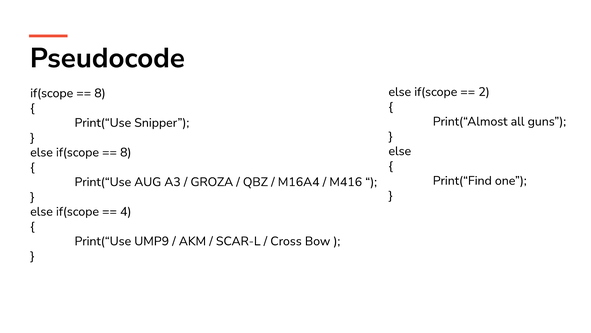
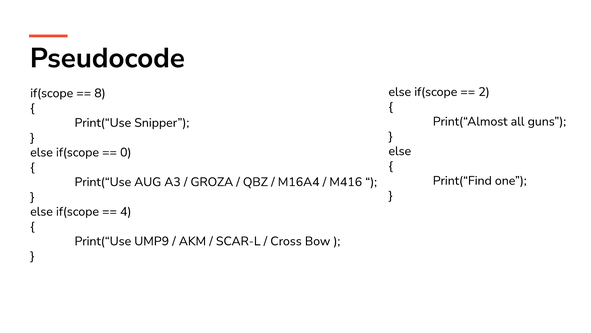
8 at (126, 152): 8 -> 0
